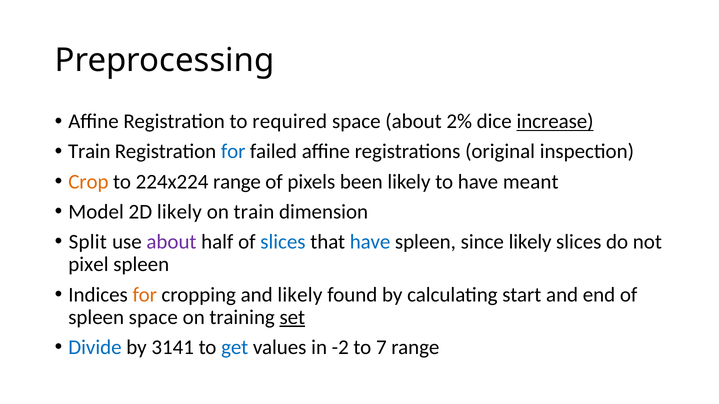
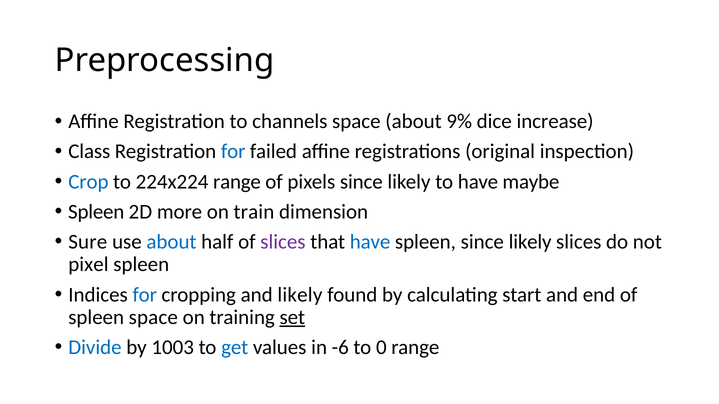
required: required -> channels
2%: 2% -> 9%
increase underline: present -> none
Train at (89, 152): Train -> Class
Crop colour: orange -> blue
pixels been: been -> since
meant: meant -> maybe
Model at (96, 212): Model -> Spleen
2D likely: likely -> more
Split: Split -> Sure
about at (171, 242) colour: purple -> blue
slices at (283, 242) colour: blue -> purple
for at (145, 295) colour: orange -> blue
3141: 3141 -> 1003
-2: -2 -> -6
7: 7 -> 0
